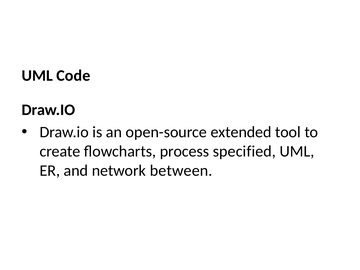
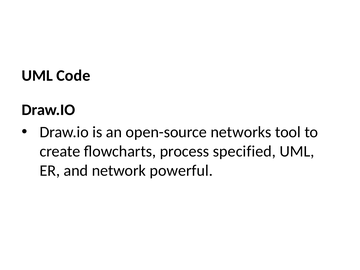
extended: extended -> networks
between: between -> powerful
